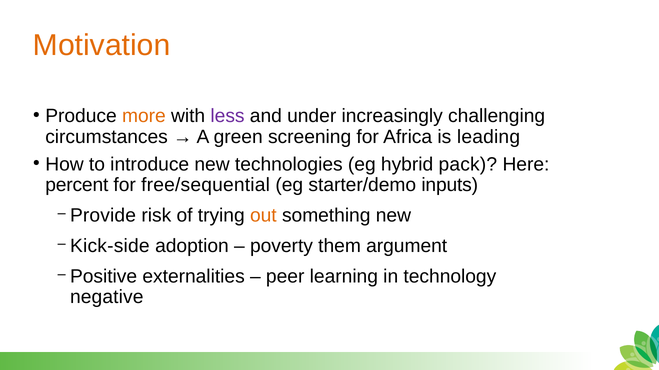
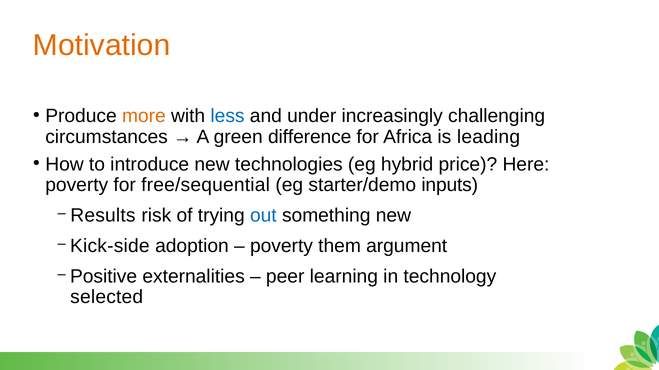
less colour: purple -> blue
screening: screening -> difference
pack: pack -> price
percent at (77, 185): percent -> poverty
Provide: Provide -> Results
out colour: orange -> blue
negative: negative -> selected
